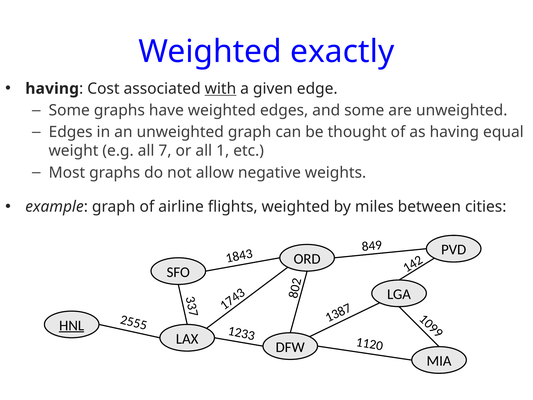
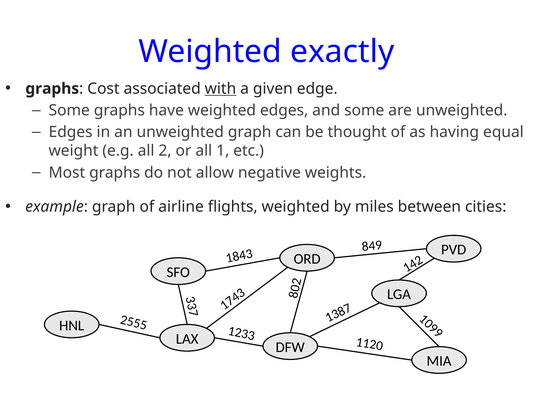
having at (52, 89): having -> graphs
all 7: 7 -> 2
HNL underline: present -> none
